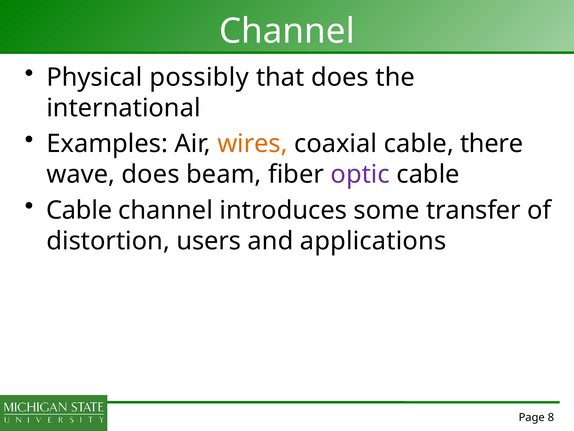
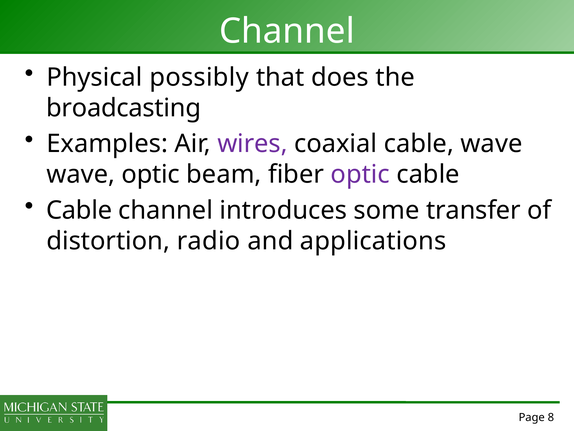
international: international -> broadcasting
wires colour: orange -> purple
cable there: there -> wave
wave does: does -> optic
users: users -> radio
